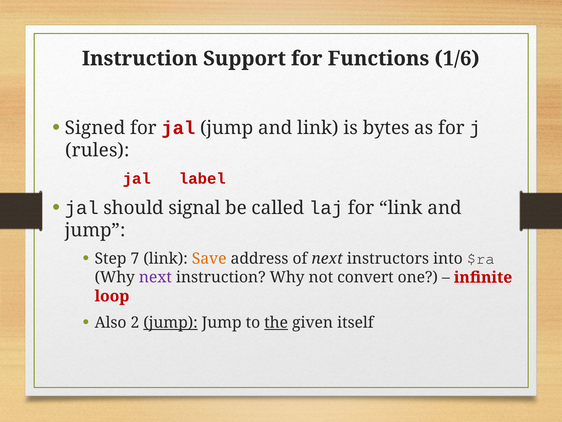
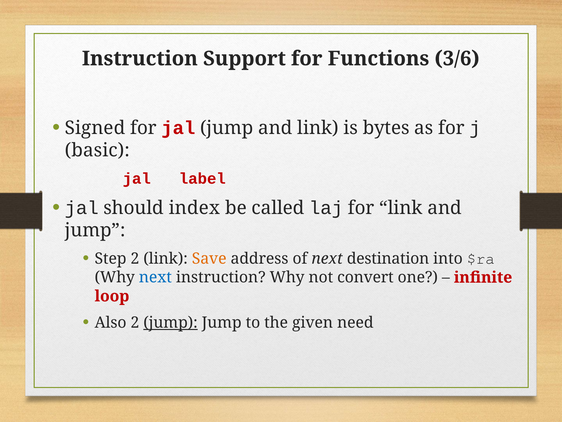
1/6: 1/6 -> 3/6
rules: rules -> basic
signal: signal -> index
Step 7: 7 -> 2
instructors: instructors -> destination
next at (155, 277) colour: purple -> blue
the underline: present -> none
itself: itself -> need
